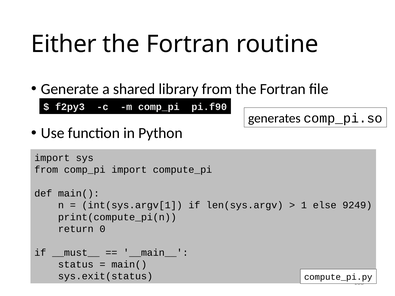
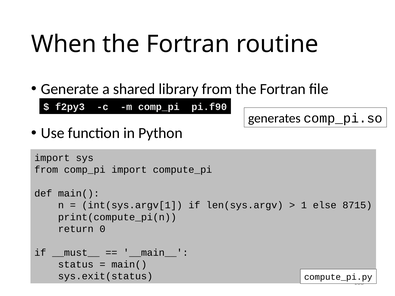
Either: Either -> When
9249: 9249 -> 8715
